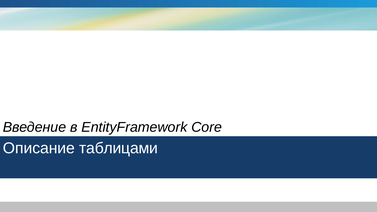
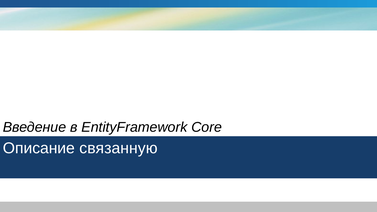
таблицами: таблицами -> связанную
